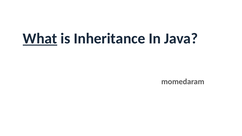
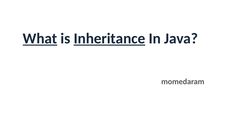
Inheritance underline: none -> present
